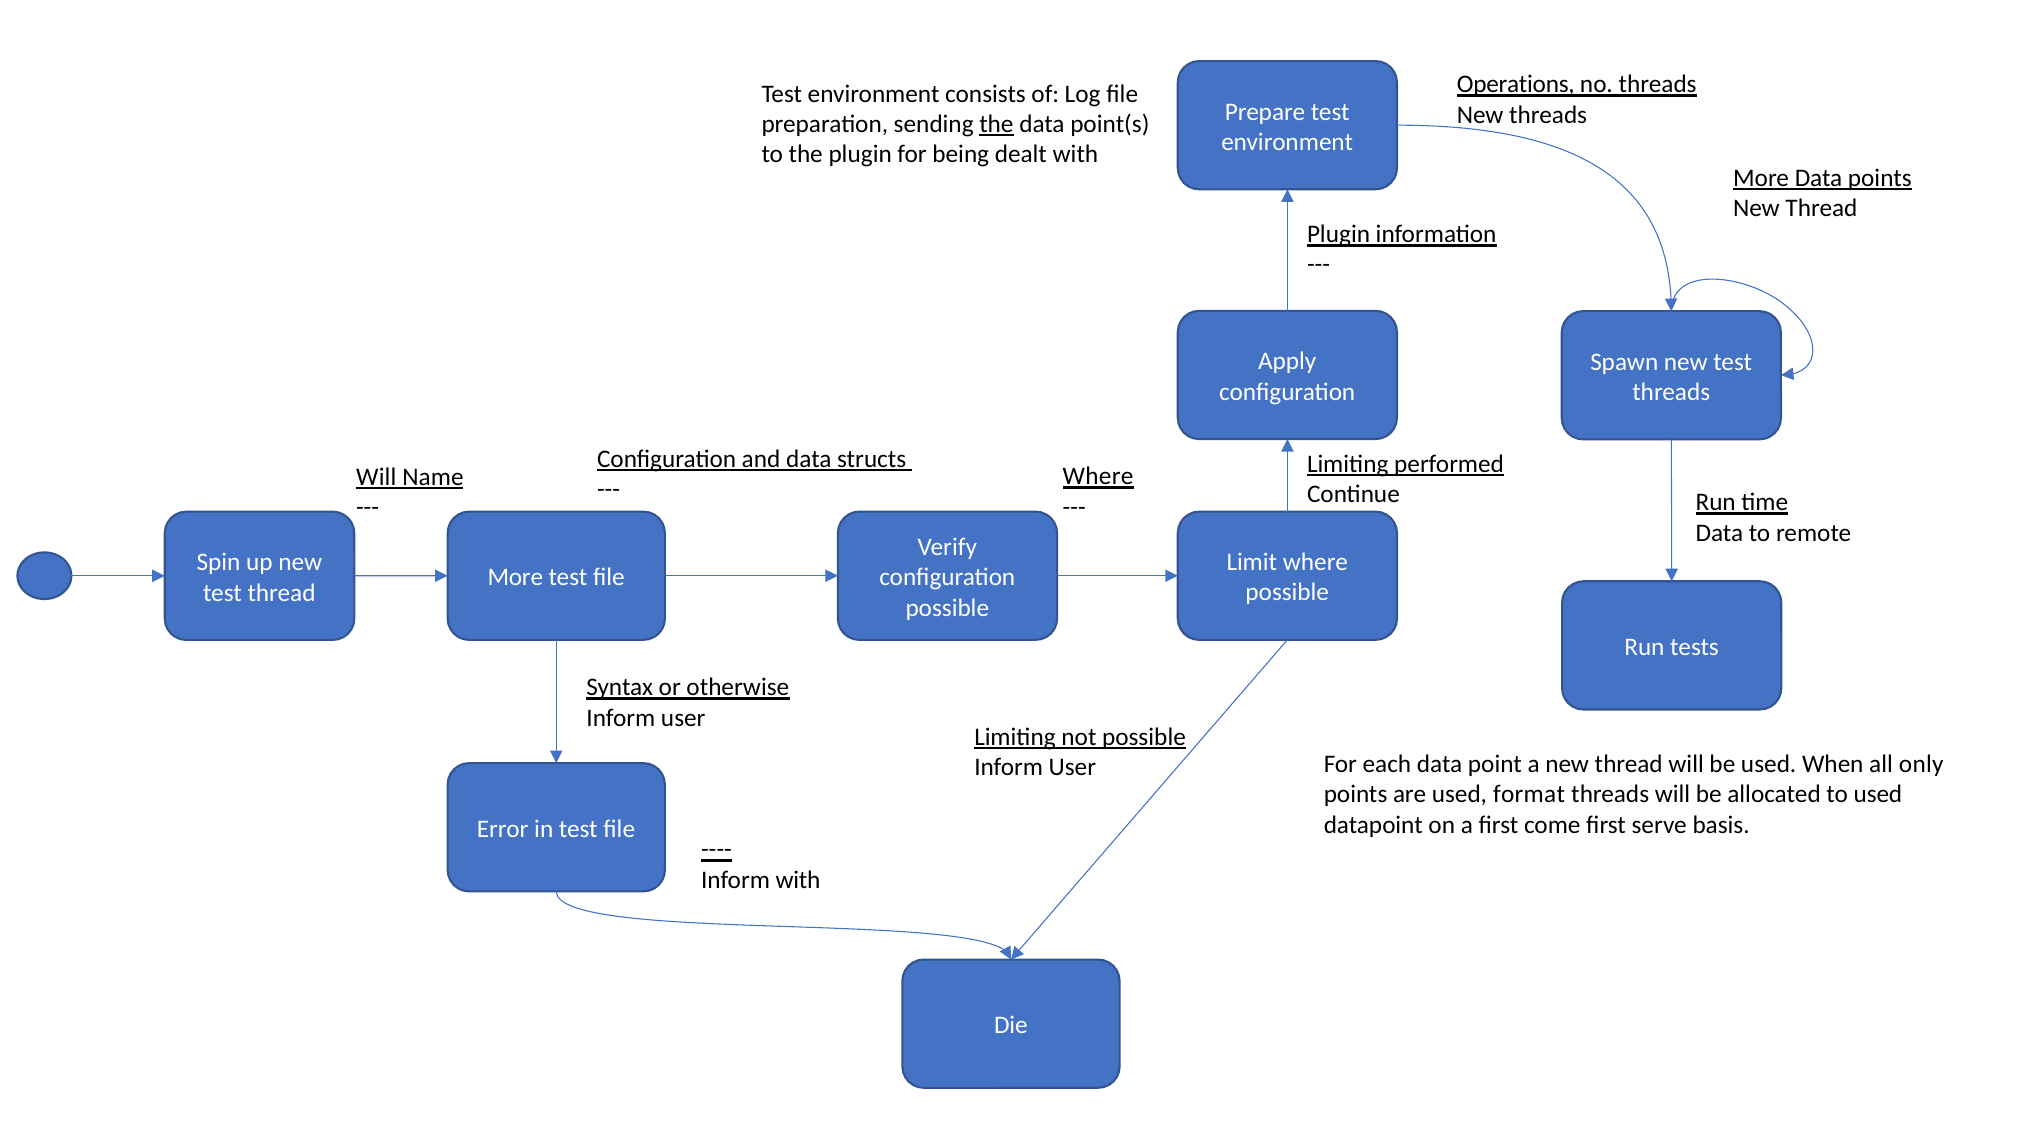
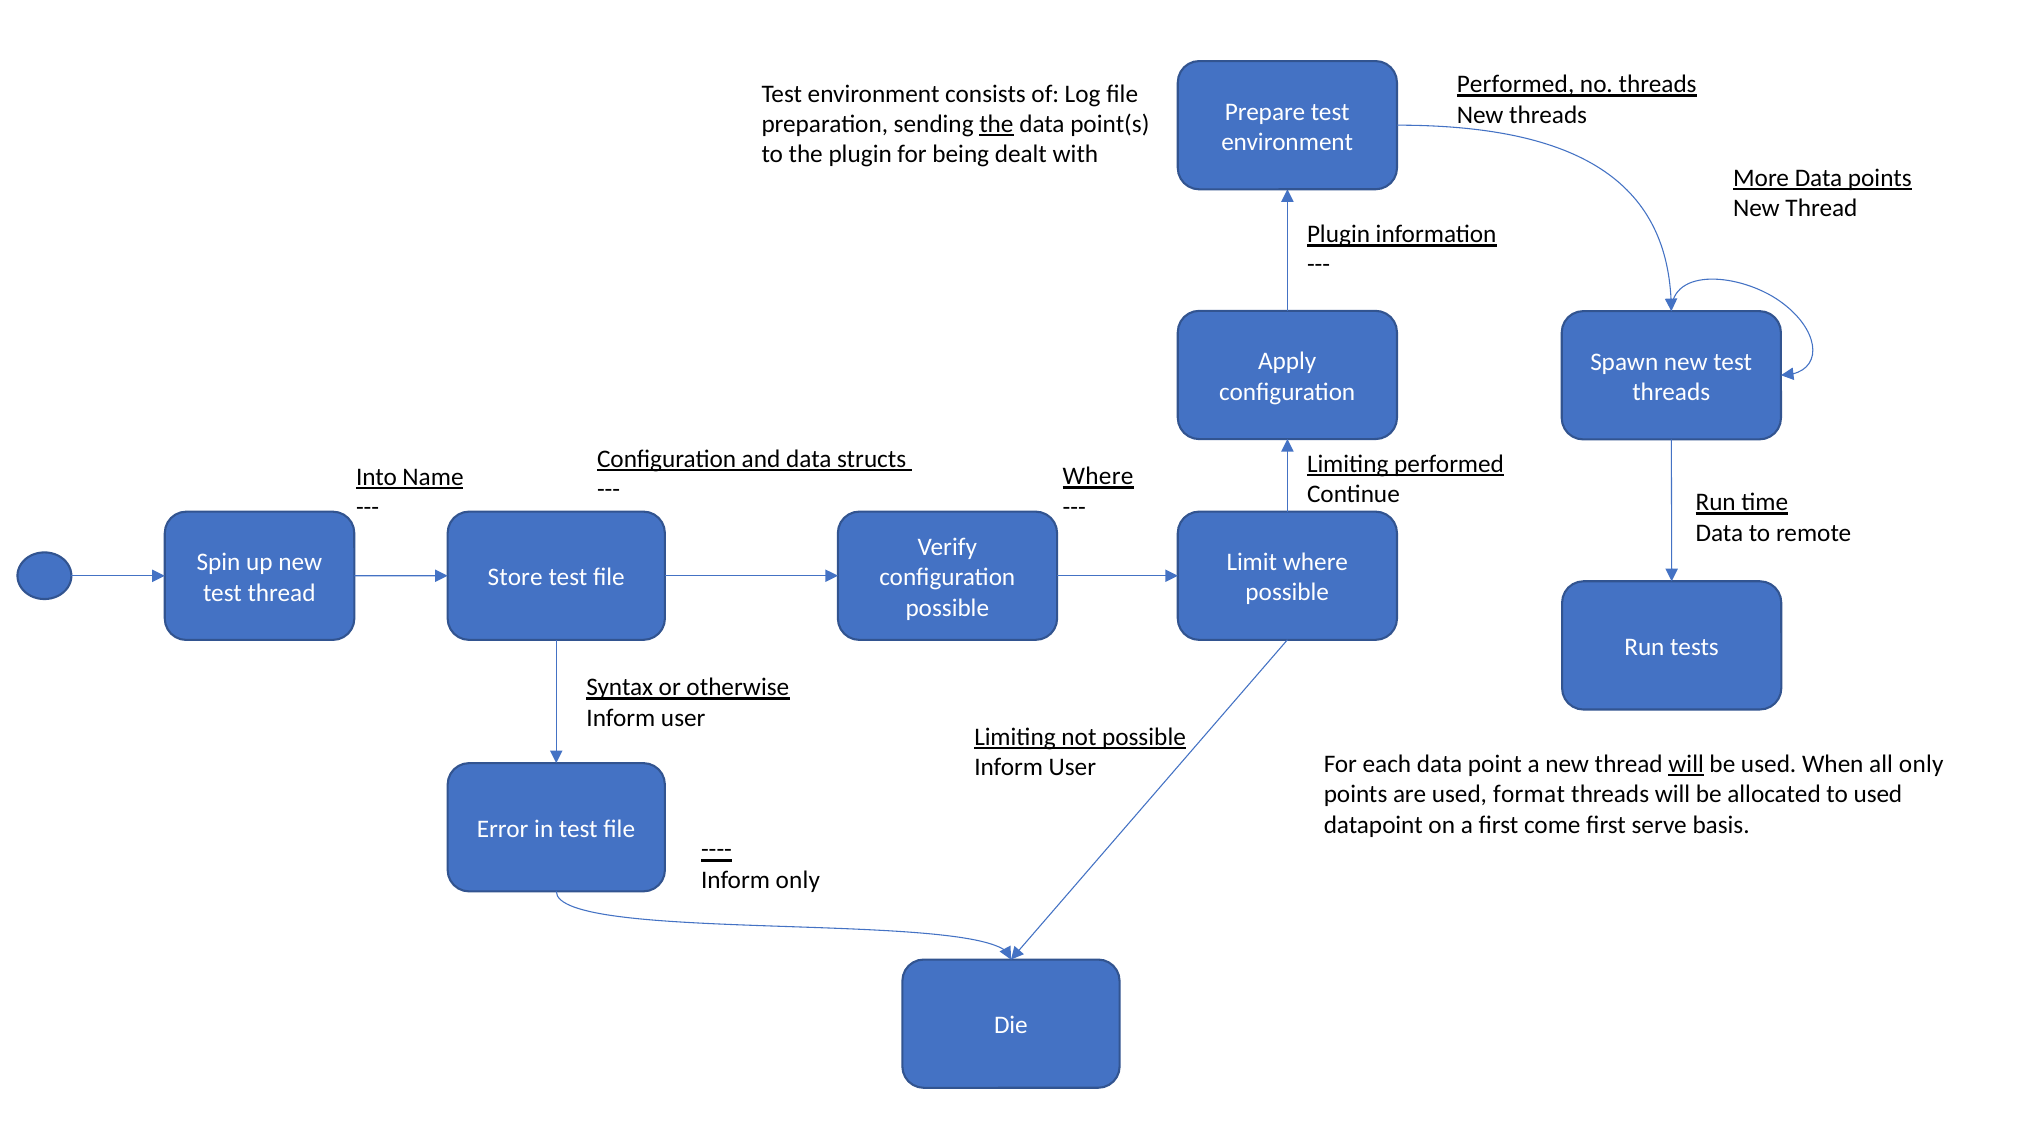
Operations at (1516, 85): Operations -> Performed
Will at (376, 477): Will -> Into
More at (515, 578): More -> Store
will at (1686, 764) underline: none -> present
Inform with: with -> only
